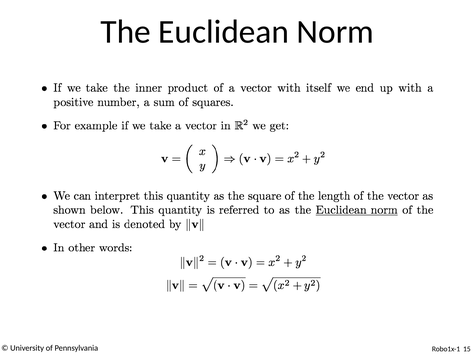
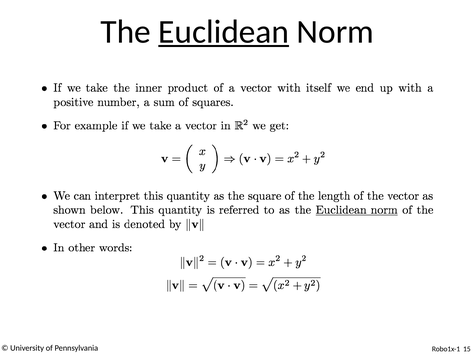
Euclidean underline: none -> present
